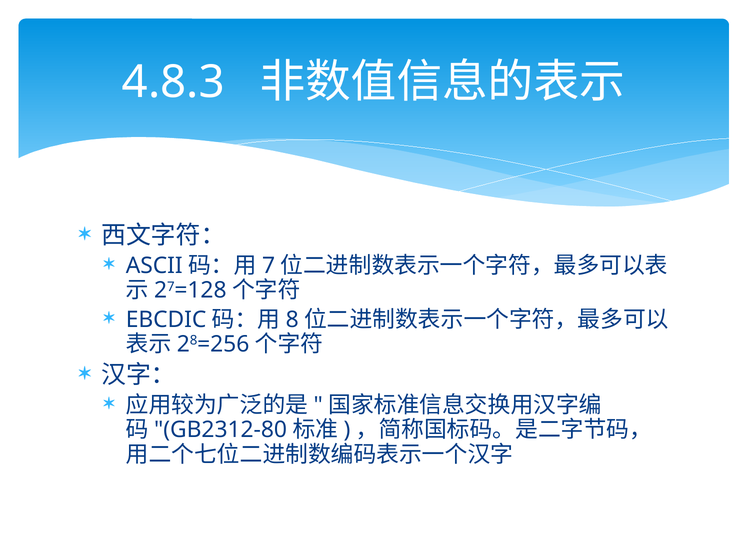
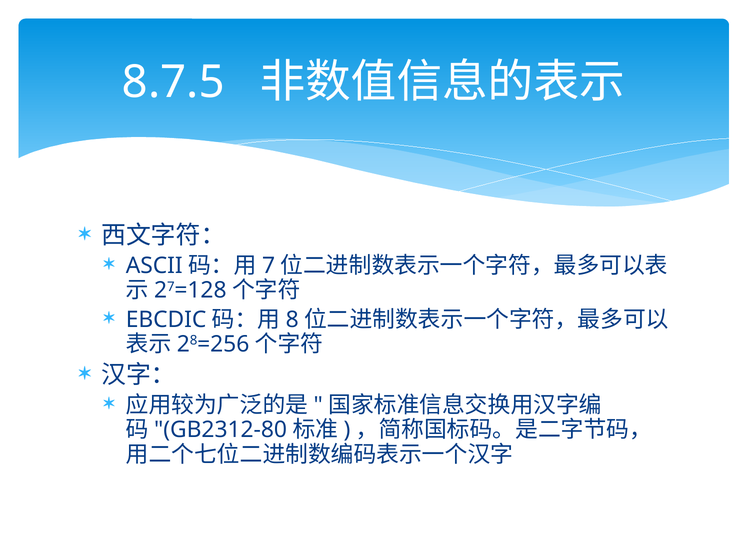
4.8.3: 4.8.3 -> 8.7.5
